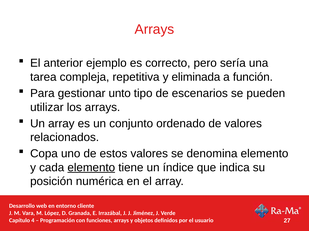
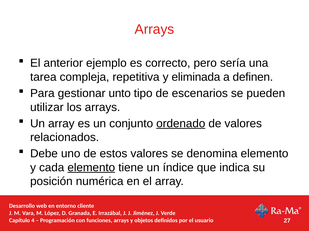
función: función -> definen
ordenado underline: none -> present
Copa: Copa -> Debe
